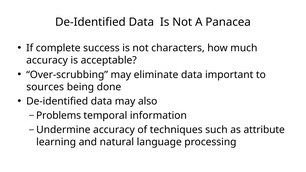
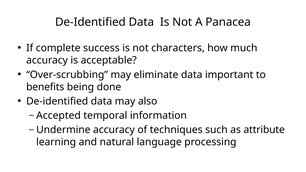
sources: sources -> benefits
Problems: Problems -> Accepted
